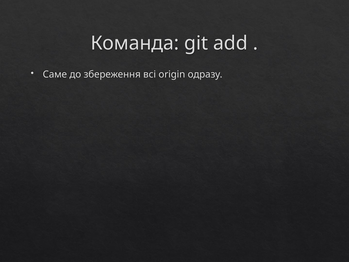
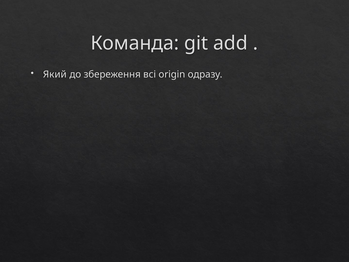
Саме: Саме -> Який
